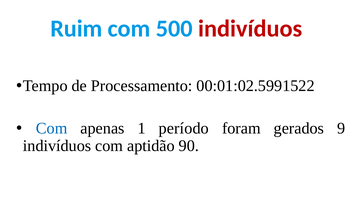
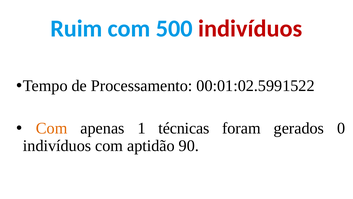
Com at (52, 128) colour: blue -> orange
período: período -> técnicas
9: 9 -> 0
